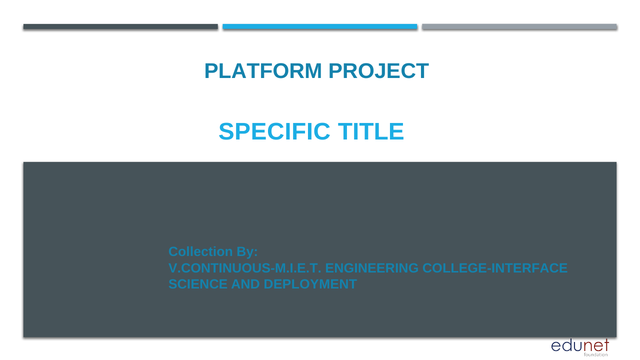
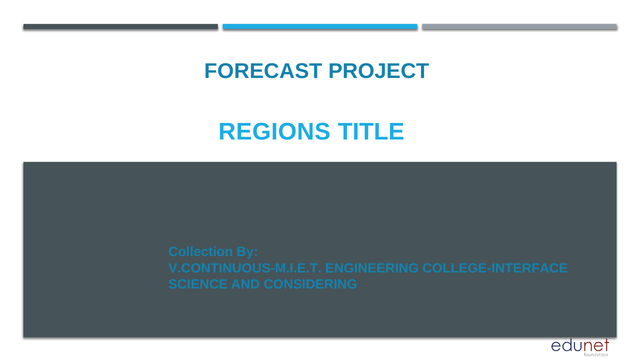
PLATFORM: PLATFORM -> FORECAST
SPECIFIC: SPECIFIC -> REGIONS
DEPLOYMENT: DEPLOYMENT -> CONSIDERING
